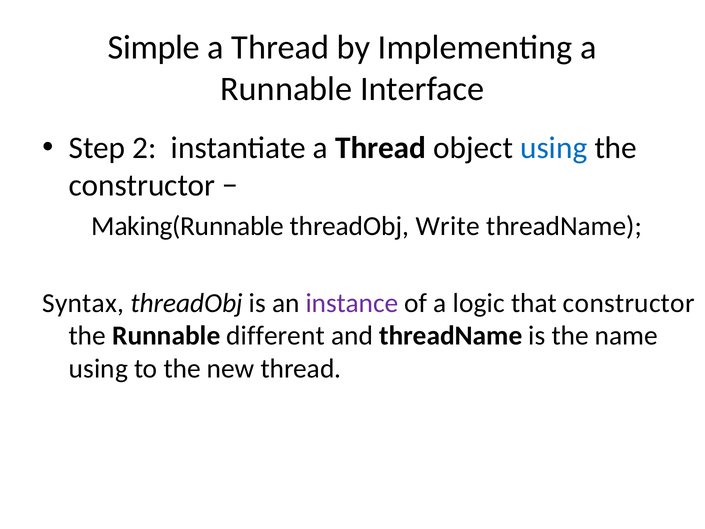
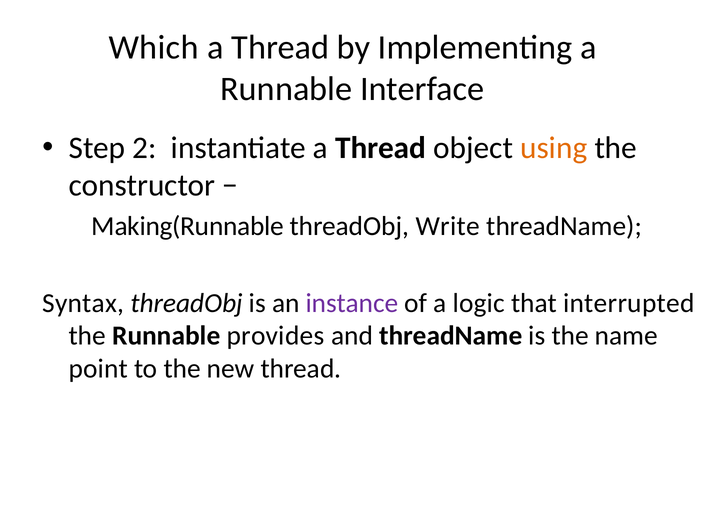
Simple: Simple -> Which
using at (554, 148) colour: blue -> orange
that constructor: constructor -> interrupted
different: different -> provides
using at (98, 369): using -> point
